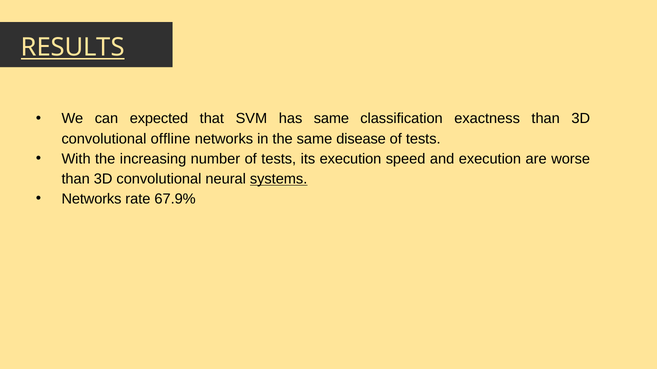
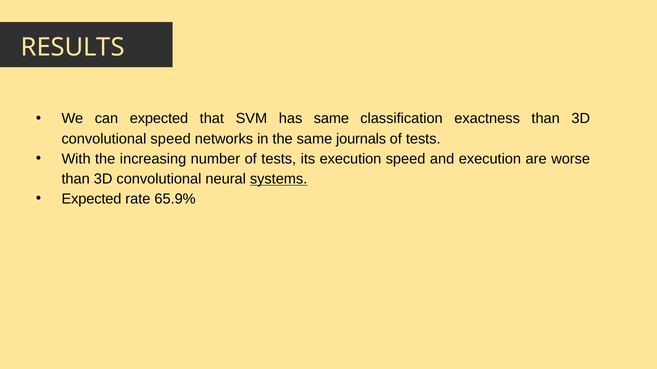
RESULTS underline: present -> none
convolutional offline: offline -> speed
disease: disease -> journals
Networks at (91, 199): Networks -> Expected
67.9%: 67.9% -> 65.9%
